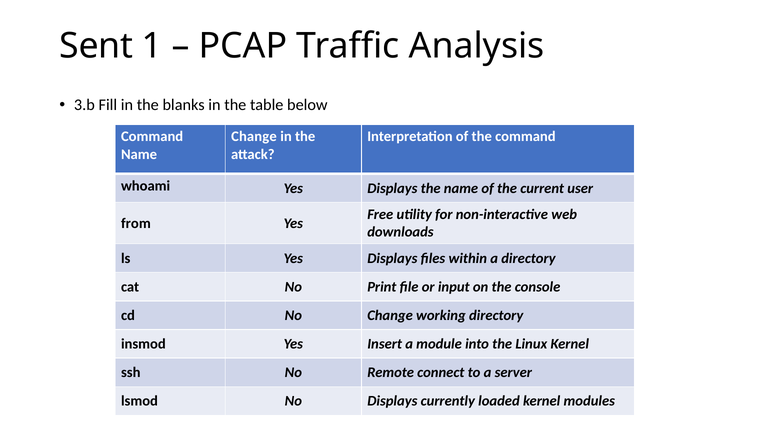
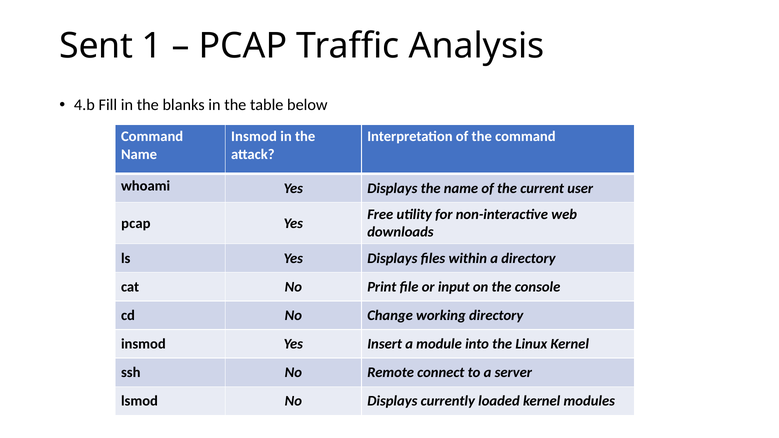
3.b: 3.b -> 4.b
Change at (254, 137): Change -> Insmod
from at (136, 223): from -> pcap
